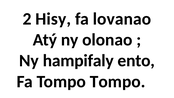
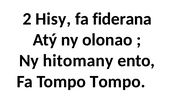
lovanao: lovanao -> fiderana
hampifaly: hampifaly -> hitomany
